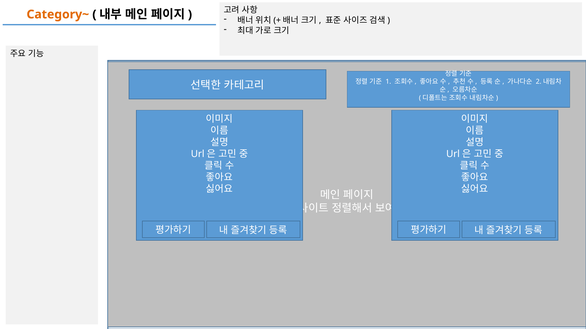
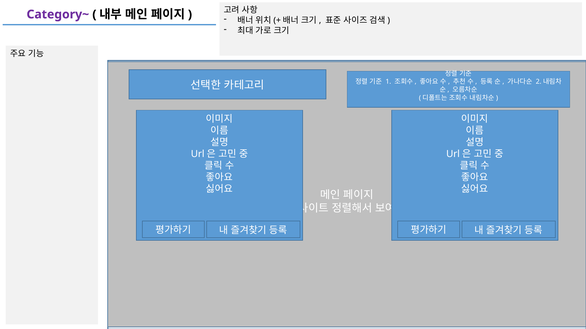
Category~ colour: orange -> purple
